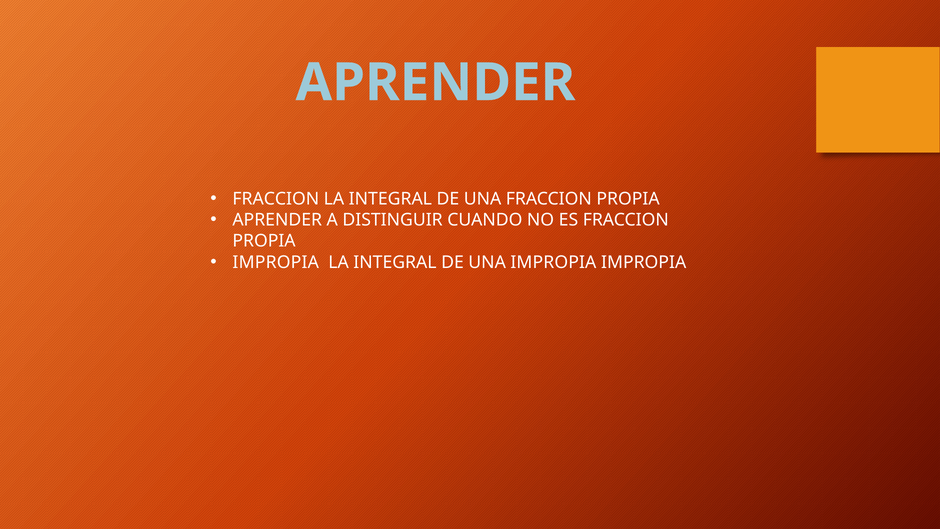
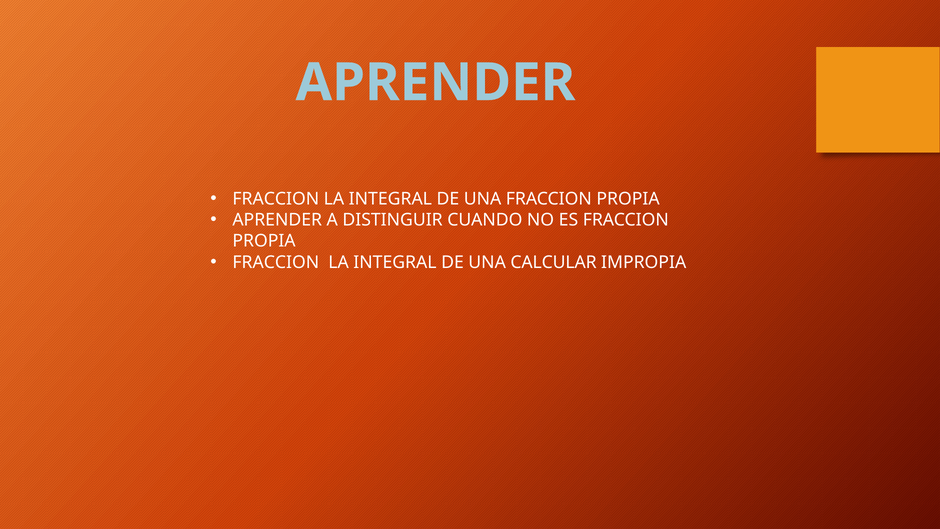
IMPROPIA at (276, 262): IMPROPIA -> FRACCION
UNA IMPROPIA: IMPROPIA -> CALCULAR
